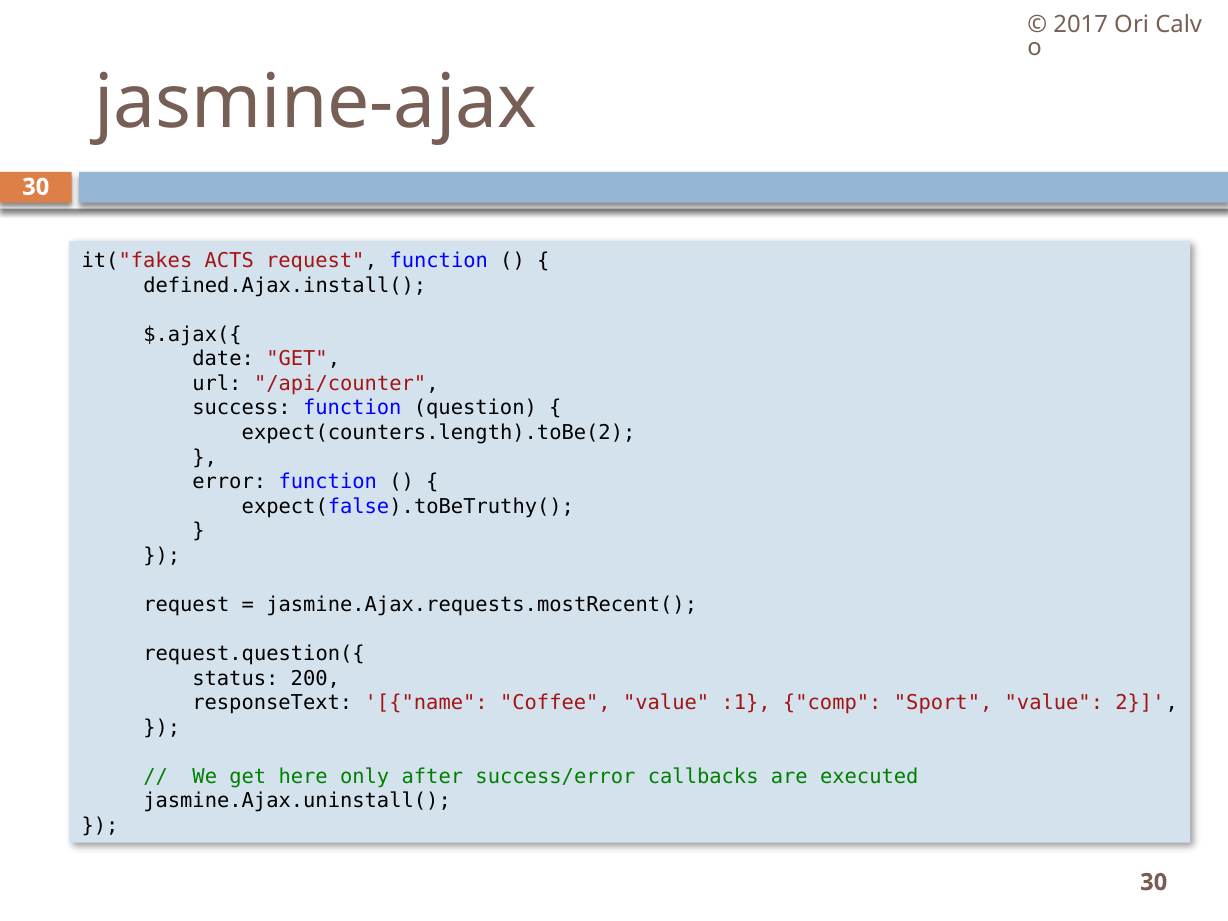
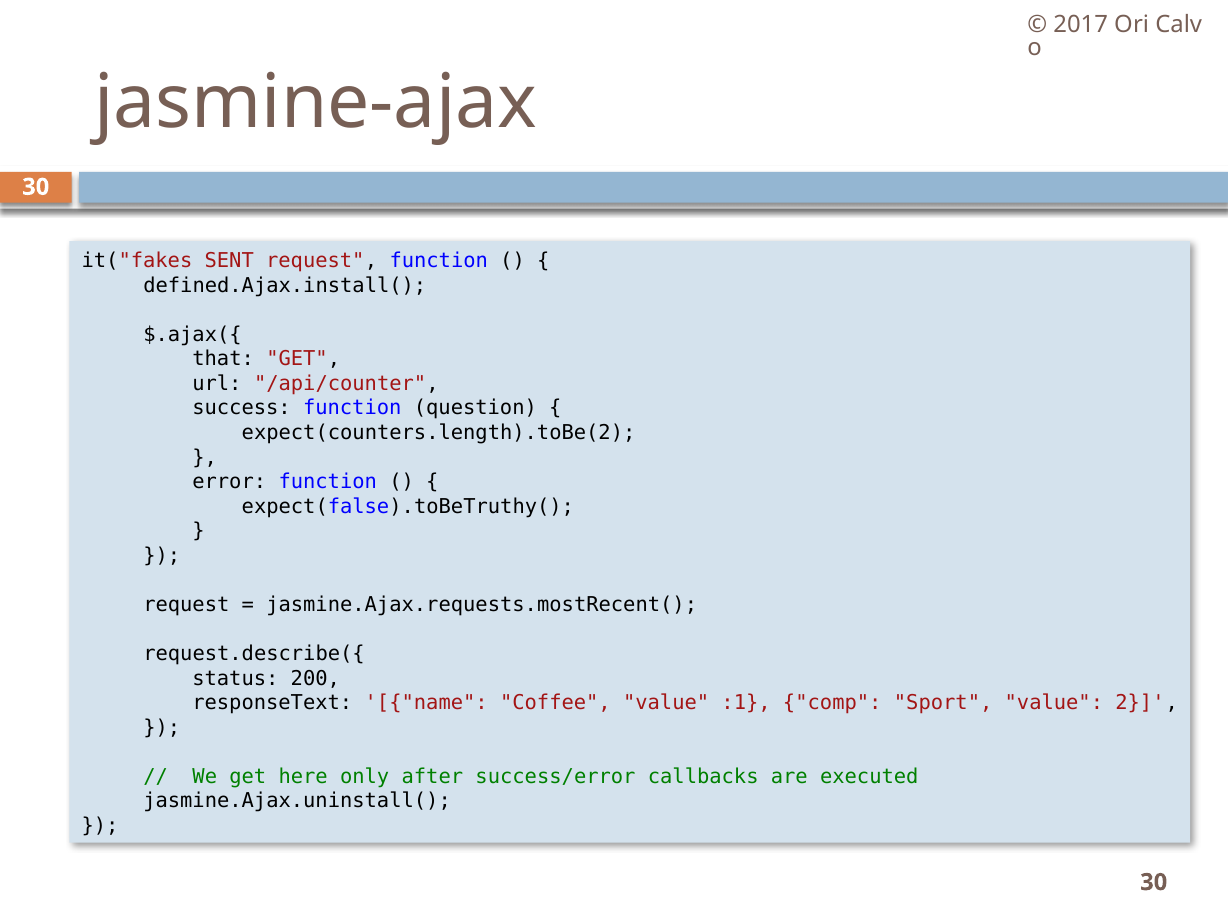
ACTS: ACTS -> SENT
date: date -> that
request.question({: request.question({ -> request.describe({
